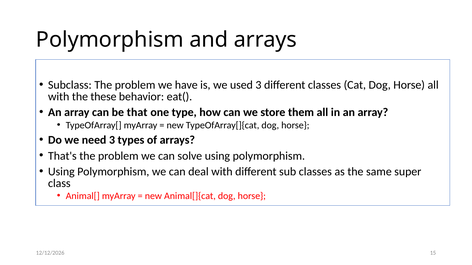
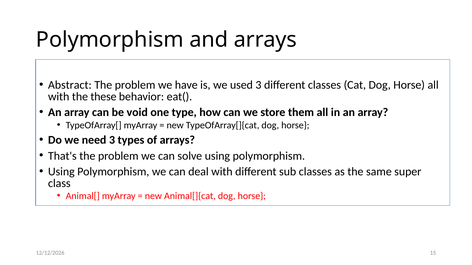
Subclass: Subclass -> Abstract
that: that -> void
